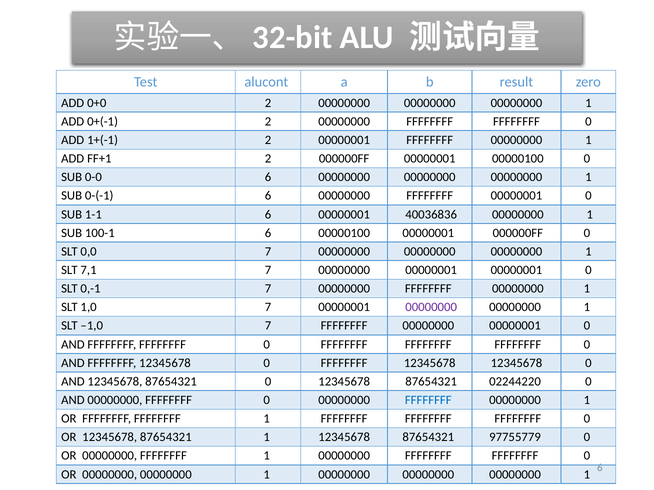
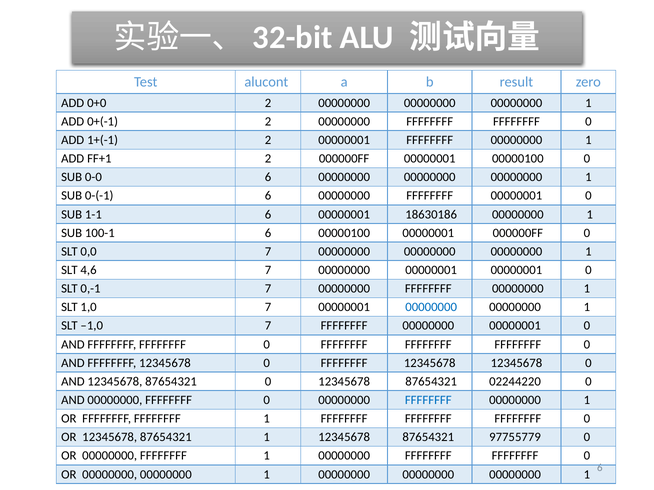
40036836: 40036836 -> 18630186
7,1: 7,1 -> 4,6
00000000 at (431, 307) colour: purple -> blue
